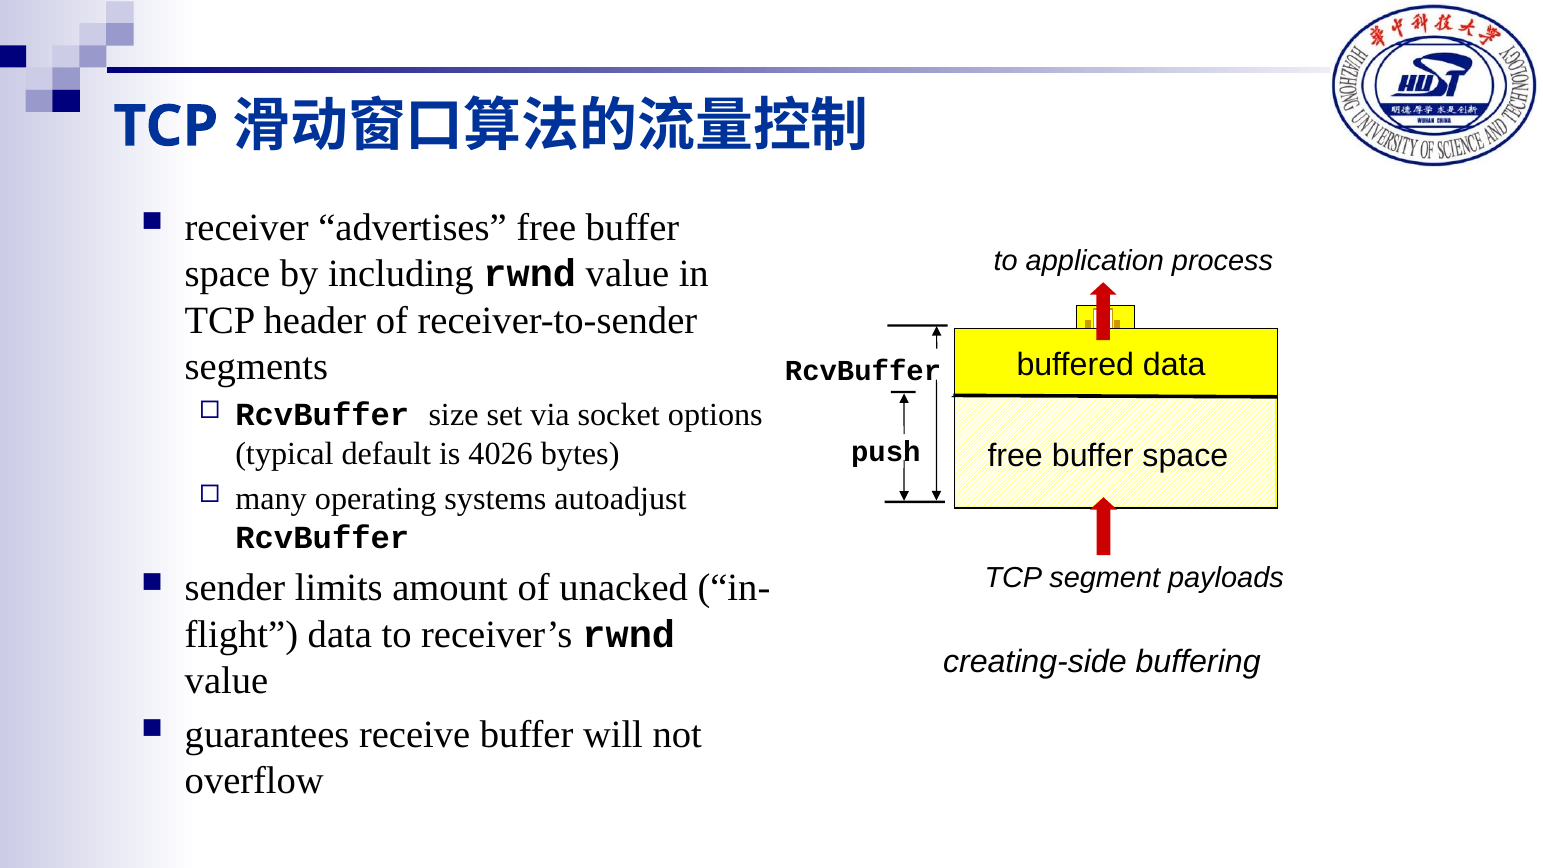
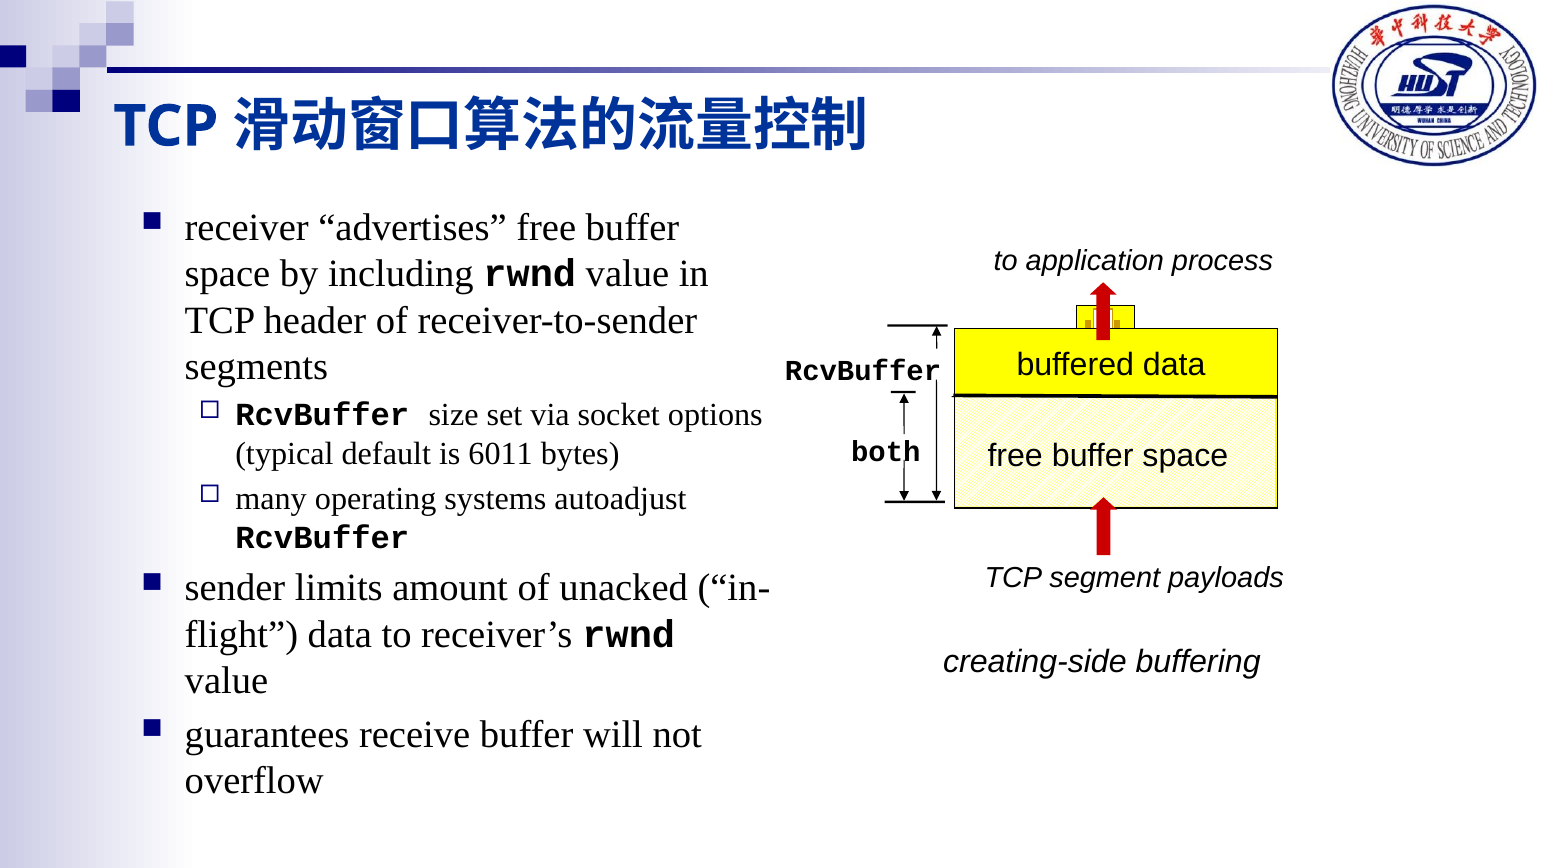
4026: 4026 -> 6011
push: push -> both
